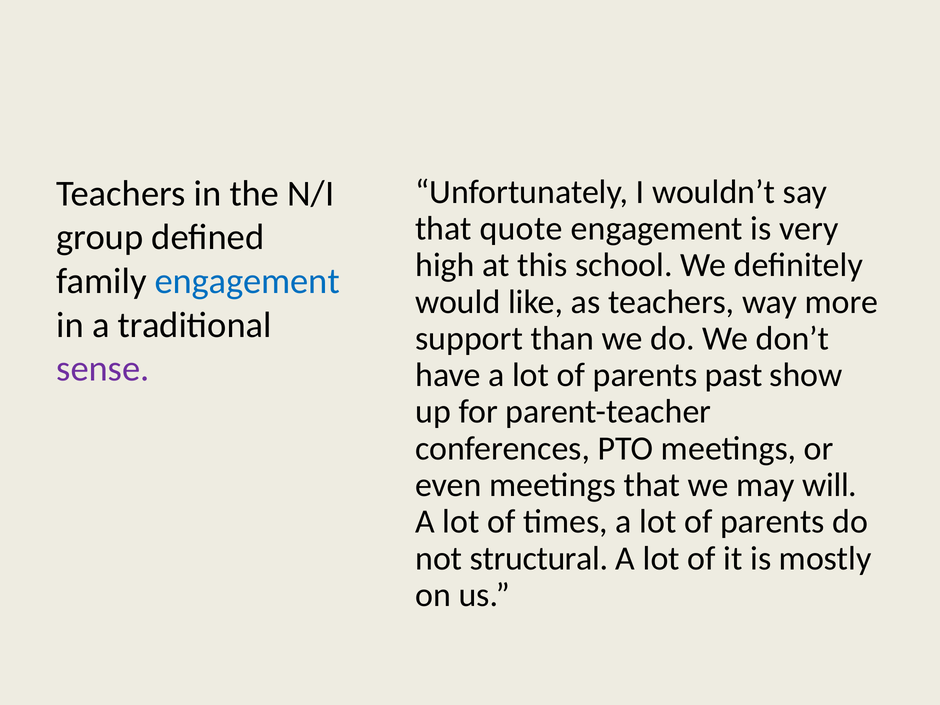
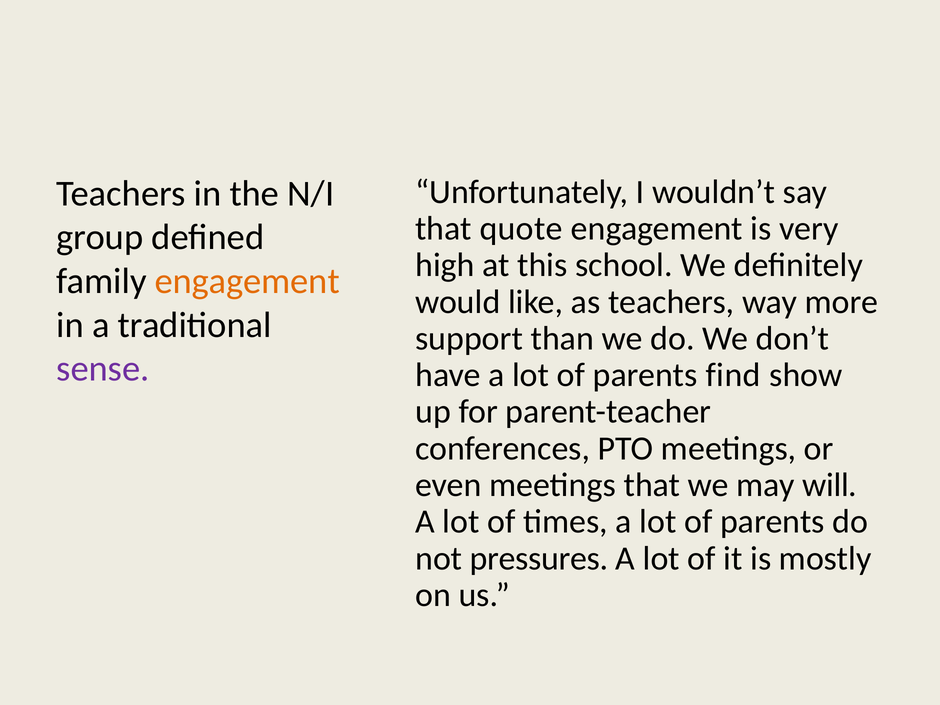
engagement at (247, 281) colour: blue -> orange
past: past -> find
structural: structural -> pressures
